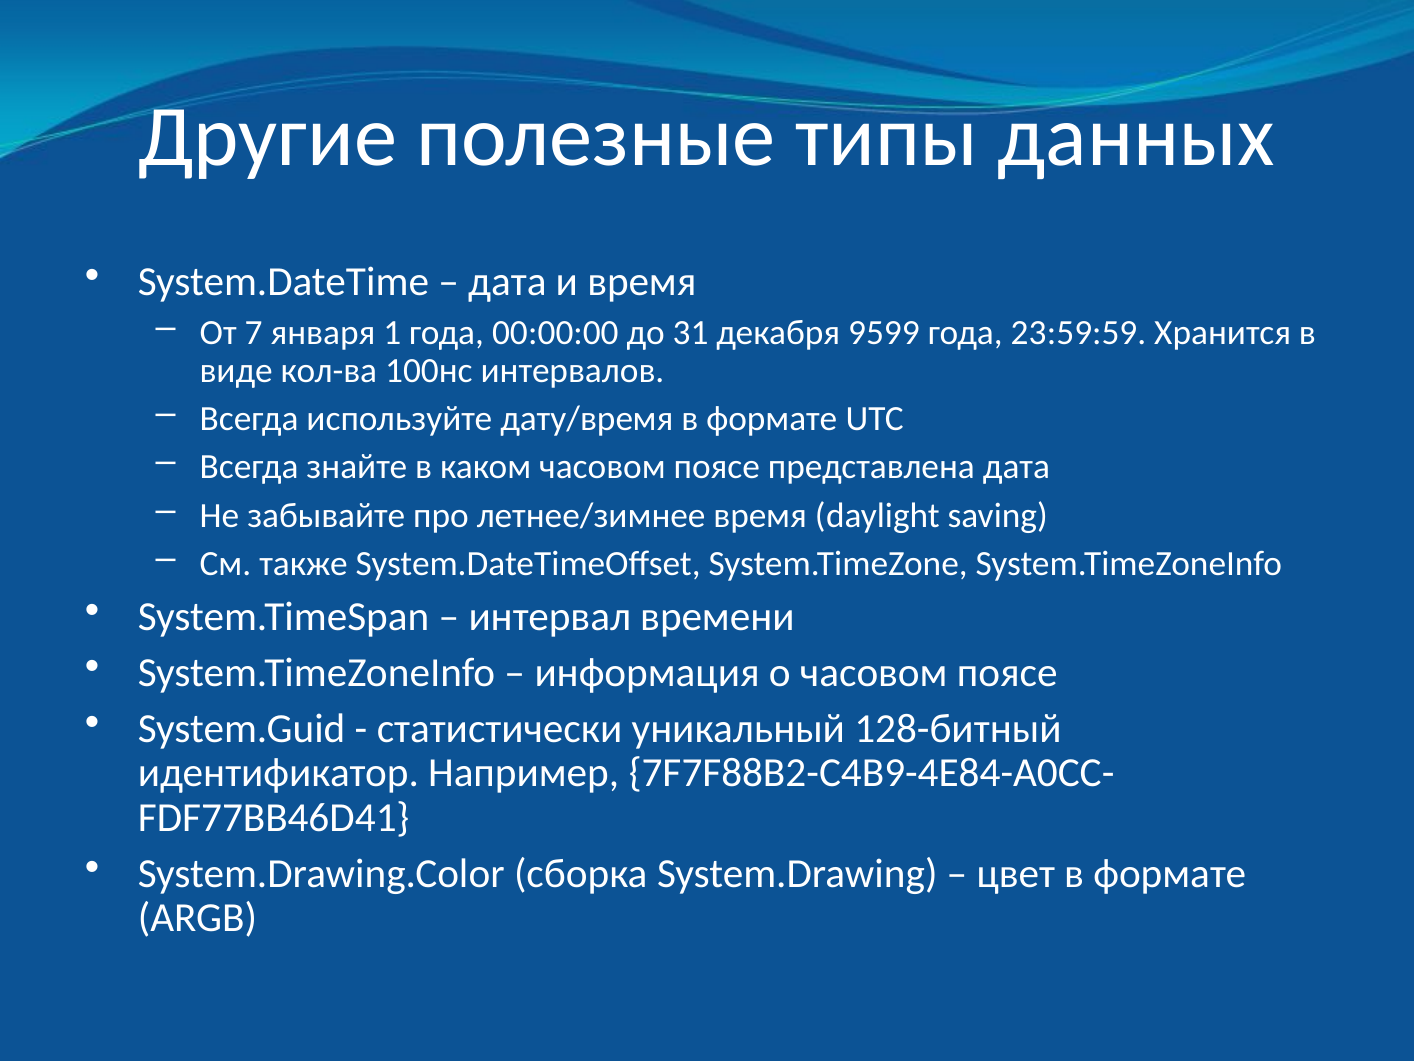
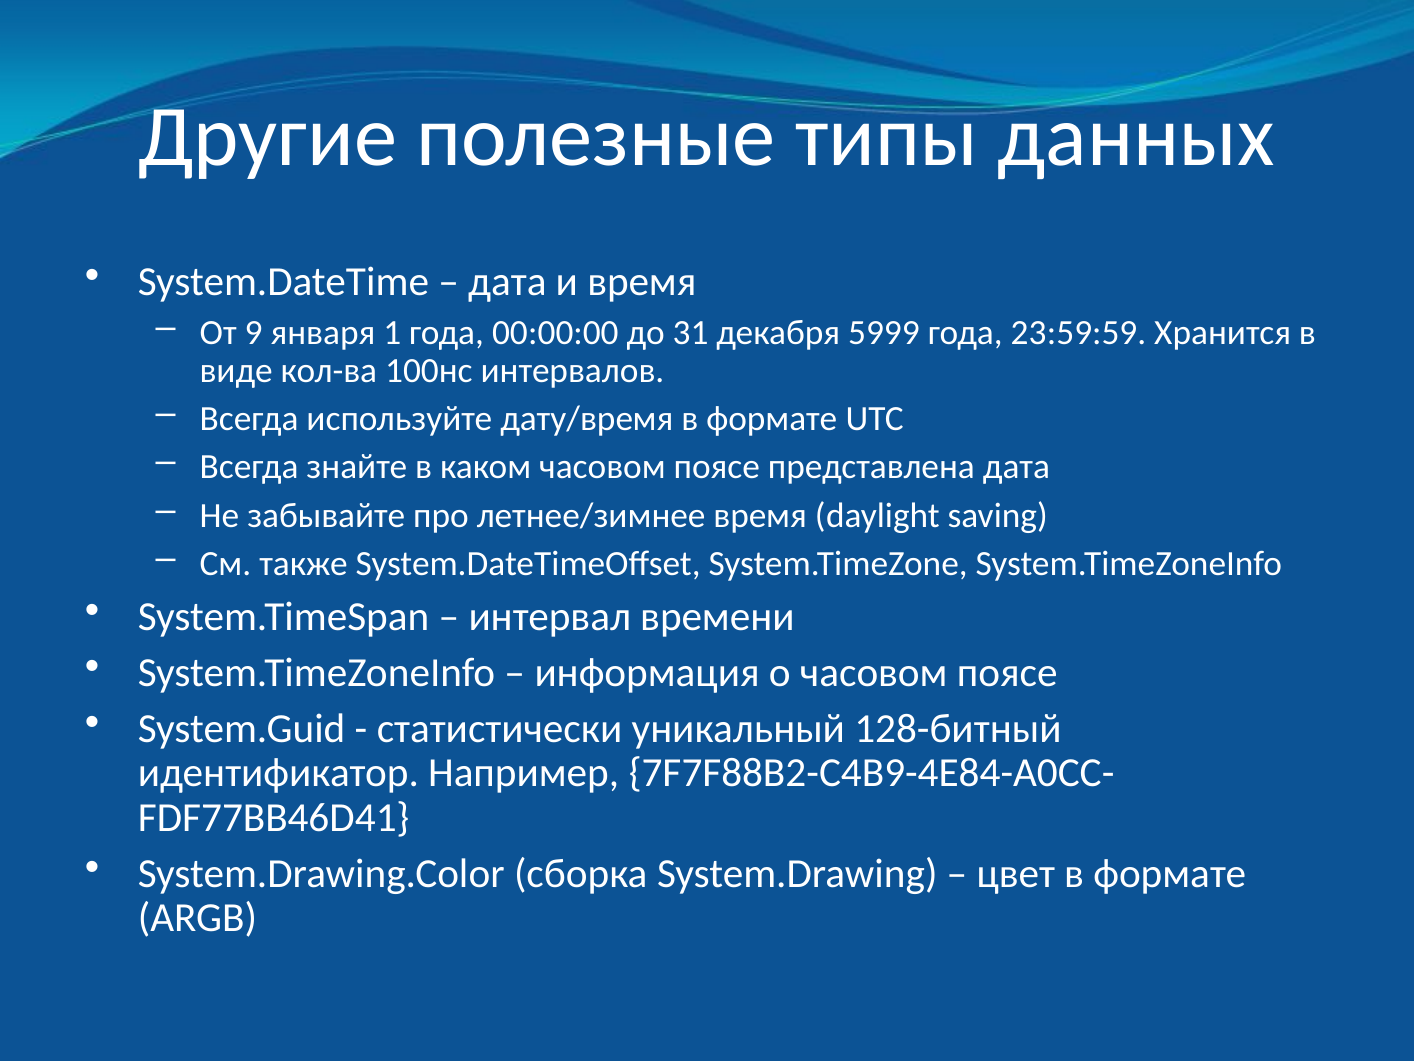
7: 7 -> 9
9599: 9599 -> 5999
